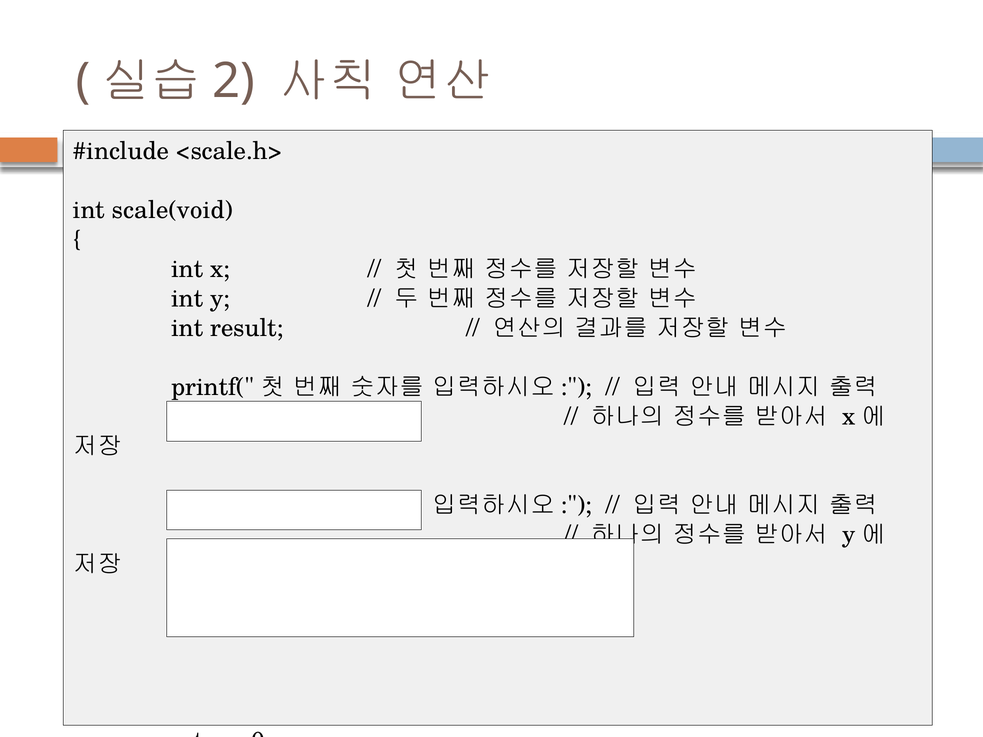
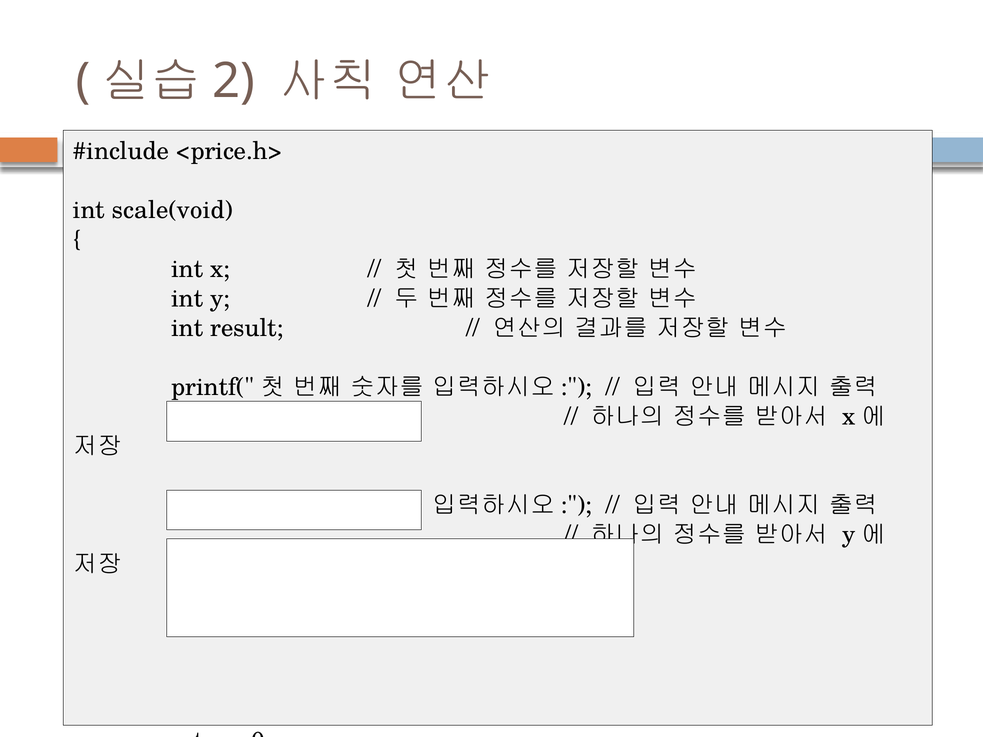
<scale.h>: <scale.h> -> <price.h>
